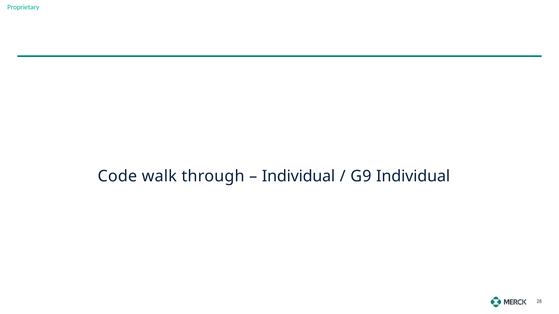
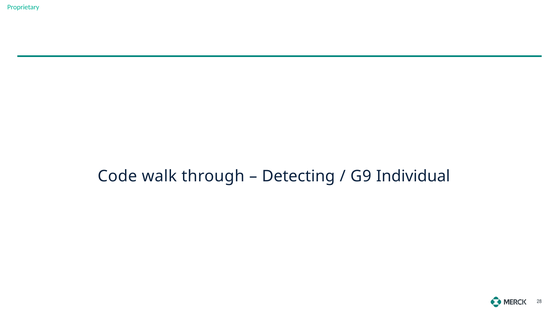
Individual at (299, 177): Individual -> Detecting
